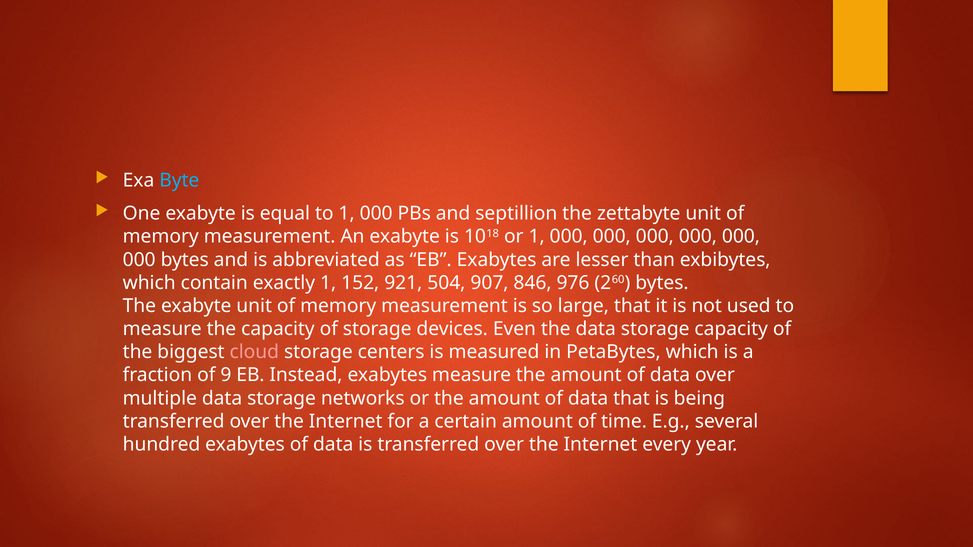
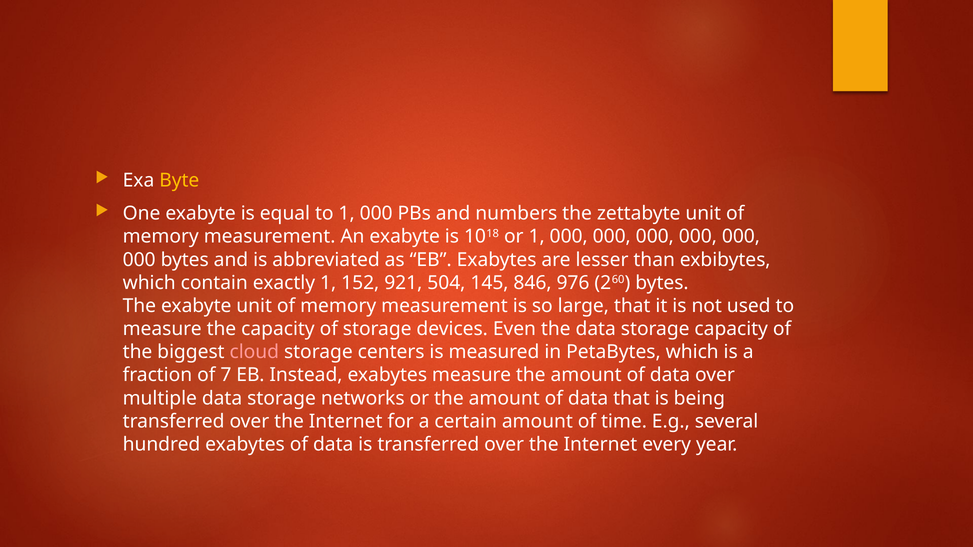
Byte colour: light blue -> yellow
septillion: septillion -> numbers
907: 907 -> 145
9: 9 -> 7
